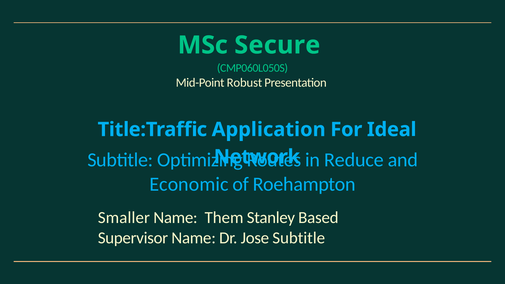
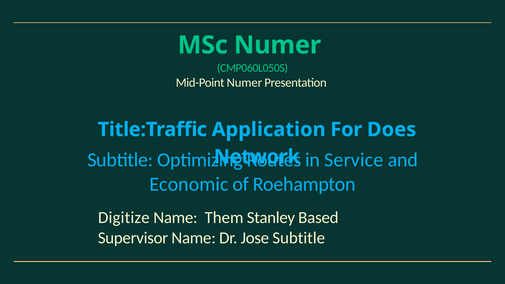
MSc Secure: Secure -> Numer
Mid-Point Robust: Robust -> Numer
Ideal: Ideal -> Does
Reduce: Reduce -> Service
Smaller: Smaller -> Digitize
